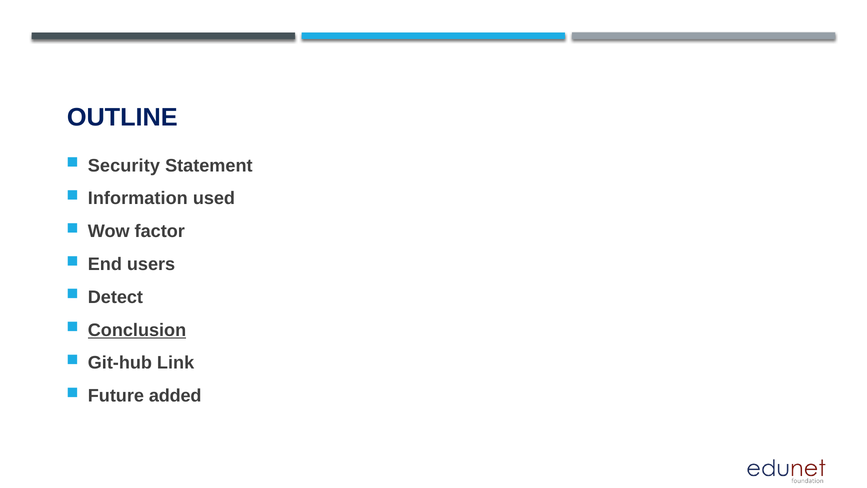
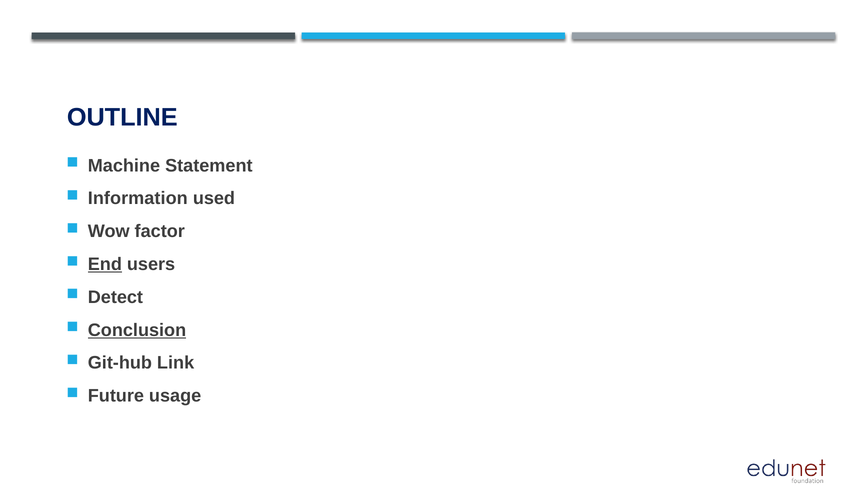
Security: Security -> Machine
End underline: none -> present
added: added -> usage
